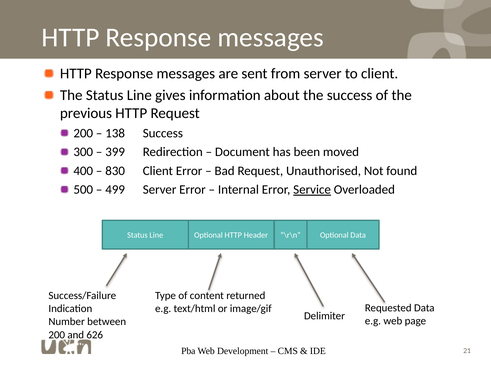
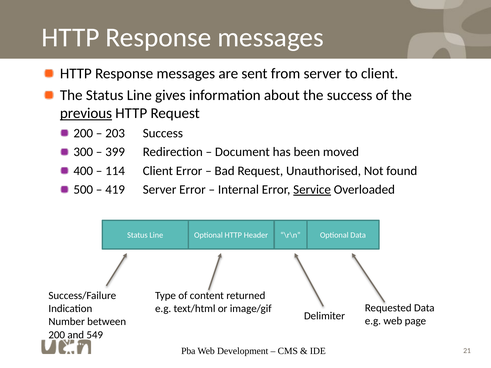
previous underline: none -> present
138: 138 -> 203
830: 830 -> 114
499: 499 -> 419
626: 626 -> 549
